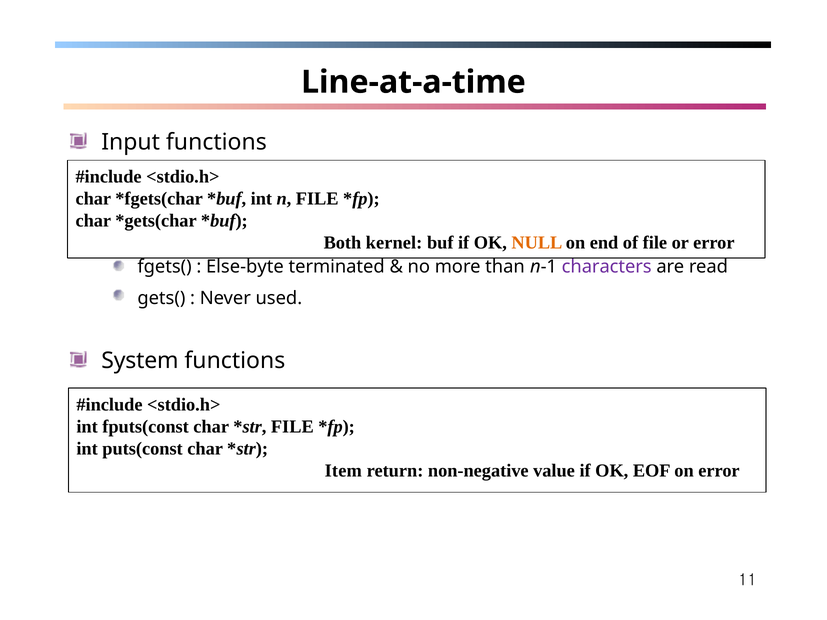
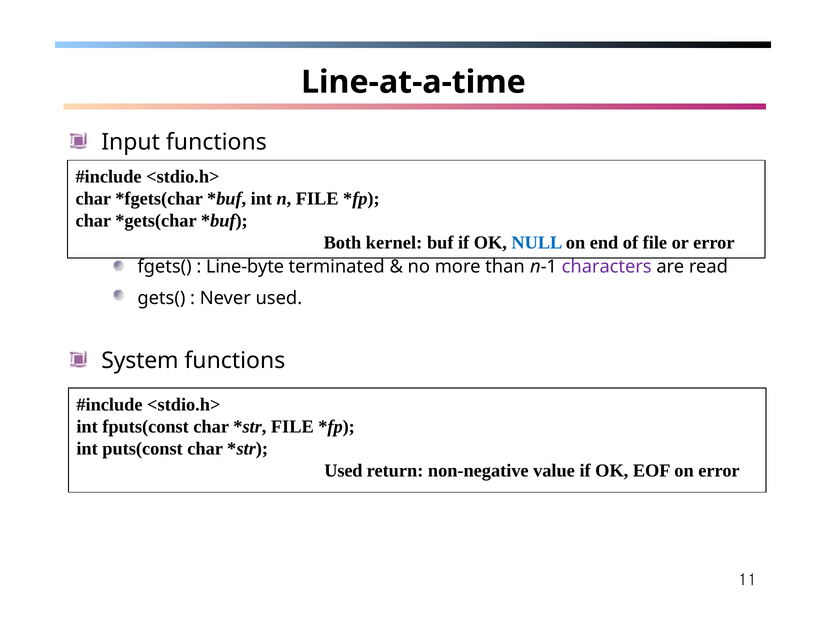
NULL colour: orange -> blue
Else-byte: Else-byte -> Line-byte
Item at (343, 471): Item -> Used
